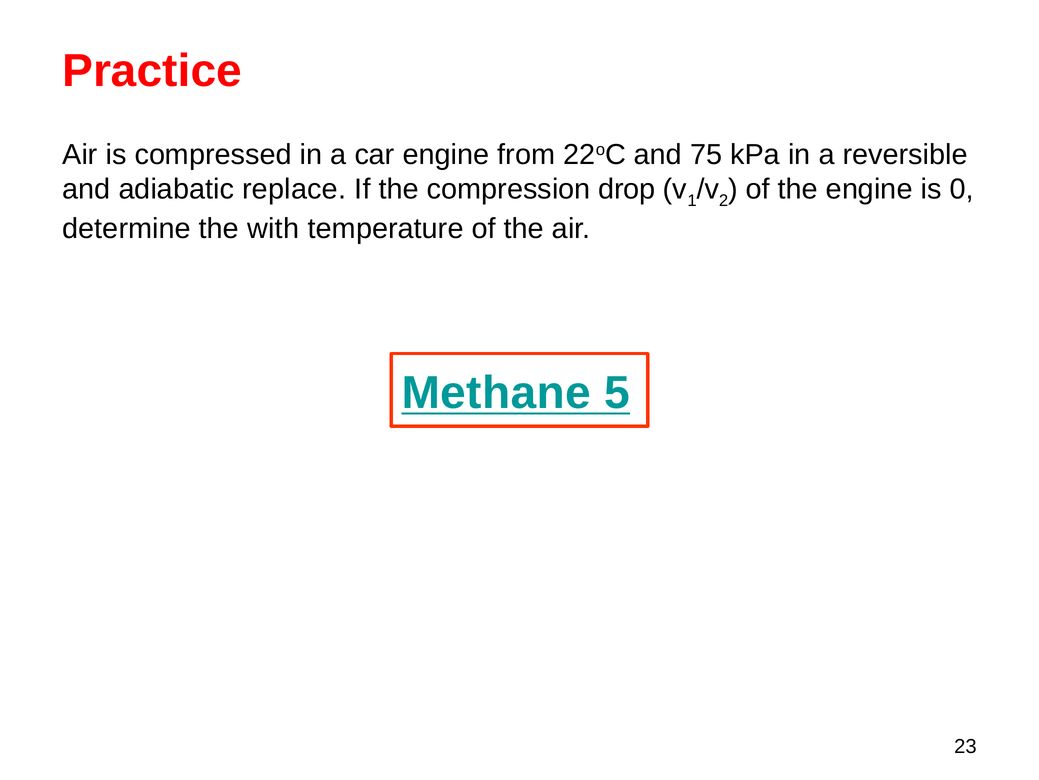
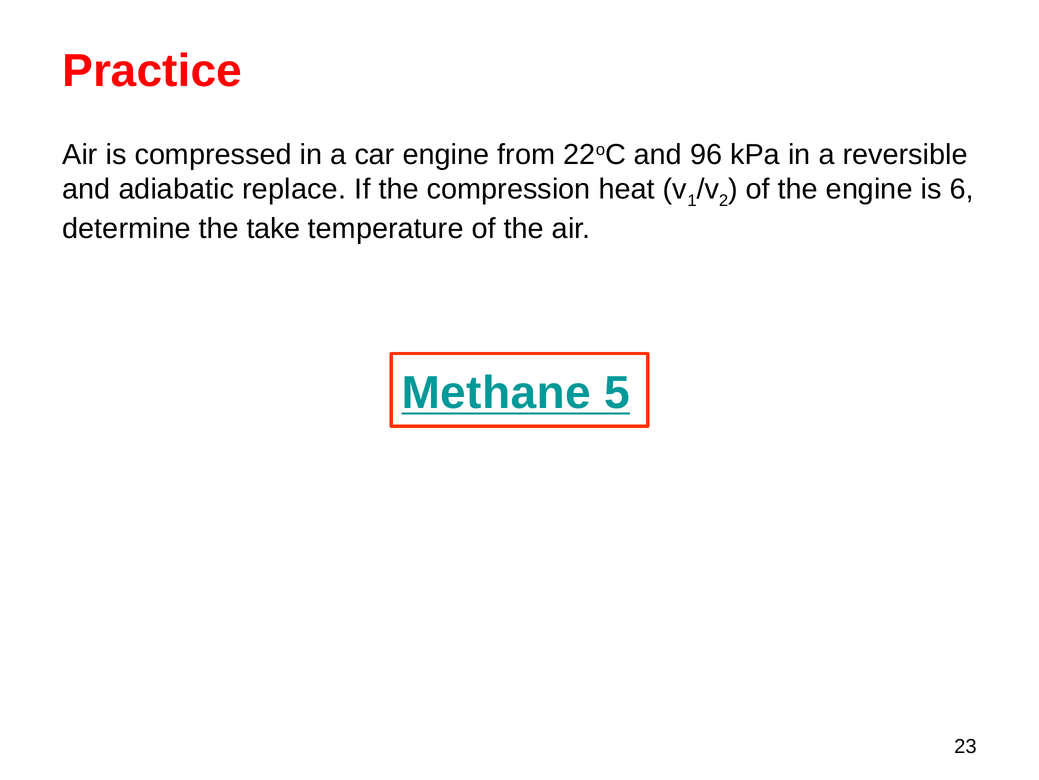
75: 75 -> 96
drop: drop -> heat
0: 0 -> 6
with: with -> take
